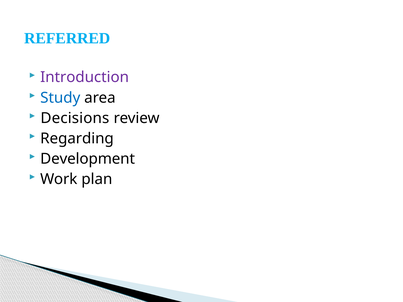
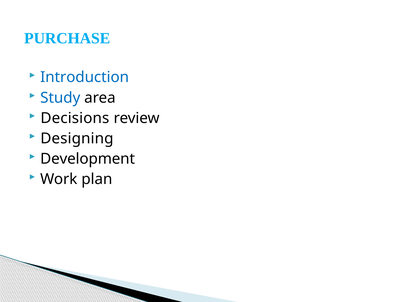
REFERRED: REFERRED -> PURCHASE
Introduction colour: purple -> blue
Regarding: Regarding -> Designing
